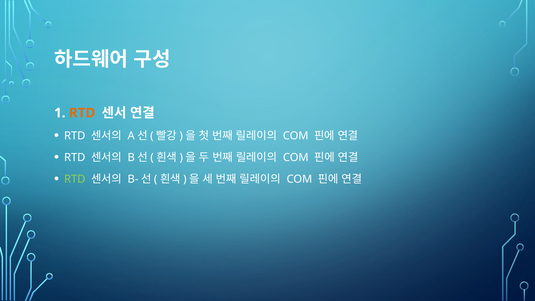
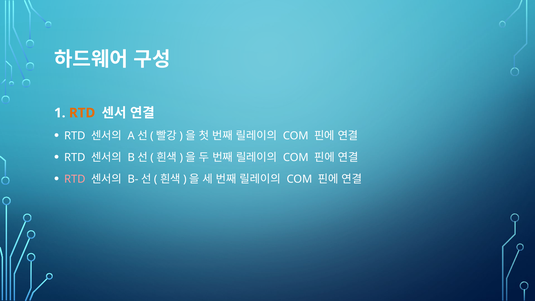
RTD at (75, 179) colour: light green -> pink
